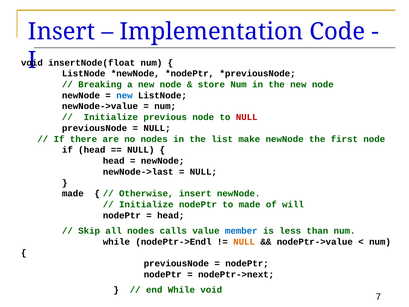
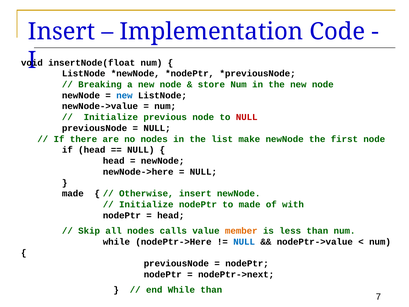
newNode->last: newNode->last -> newNode->here
will: will -> with
member colour: blue -> orange
nodePtr->Endl: nodePtr->Endl -> nodePtr->Here
NULL at (244, 242) colour: orange -> blue
While void: void -> than
